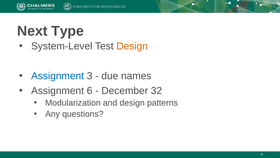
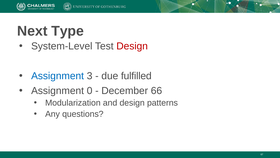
Design at (132, 46) colour: orange -> red
names: names -> fulfilled
6: 6 -> 0
32: 32 -> 66
